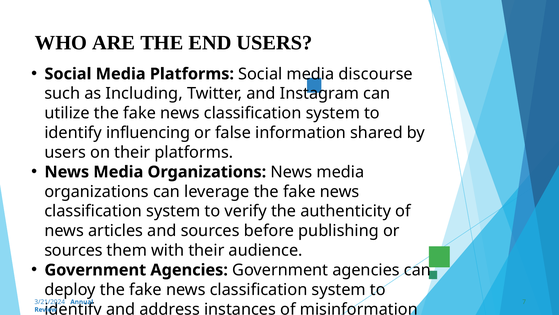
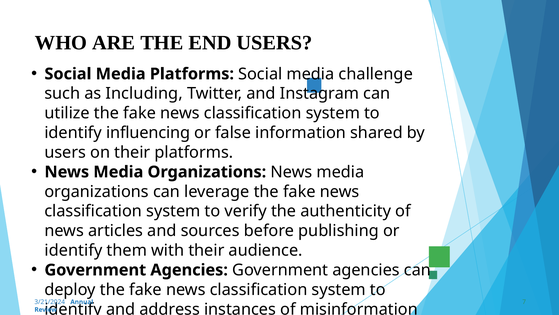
discourse: discourse -> challenge
sources at (74, 250): sources -> identify
